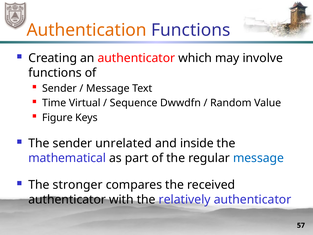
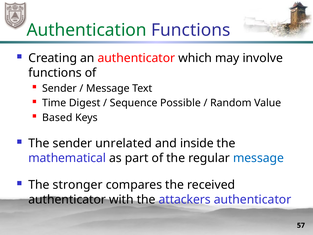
Authentication colour: orange -> green
Virtual: Virtual -> Digest
Dwwdfn: Dwwdfn -> Possible
Figure: Figure -> Based
relatively: relatively -> attackers
